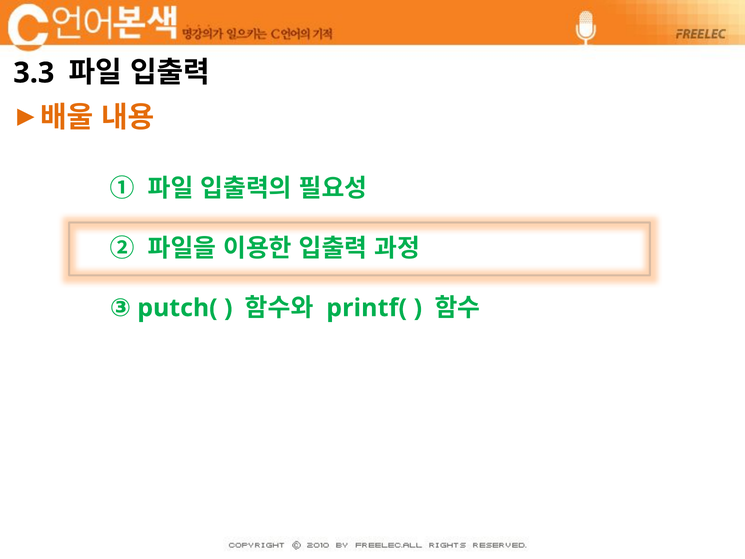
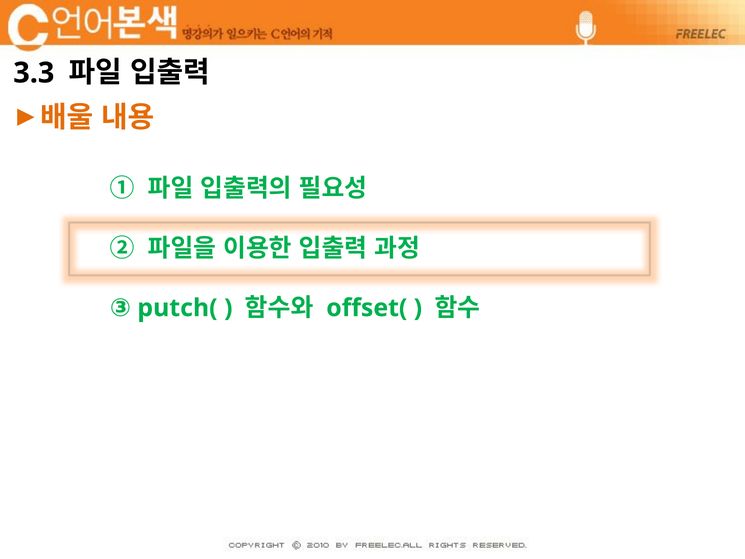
printf(: printf( -> offset(
